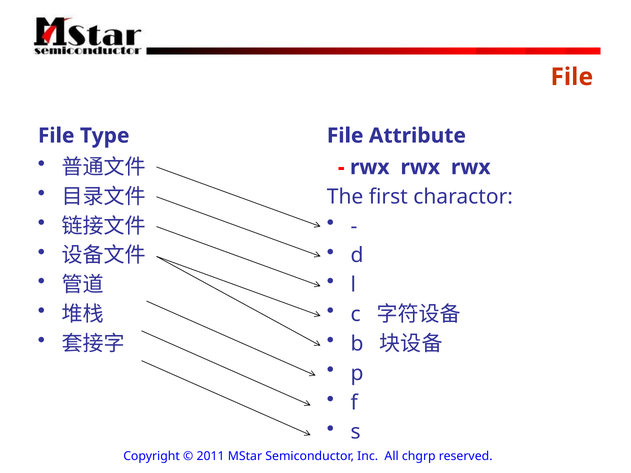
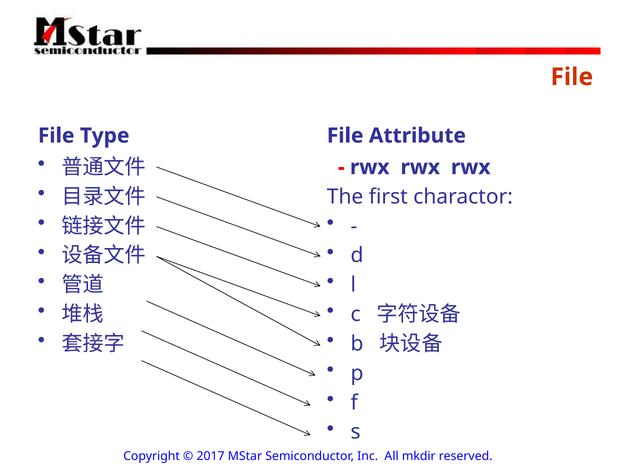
2011: 2011 -> 2017
chgrp: chgrp -> mkdir
